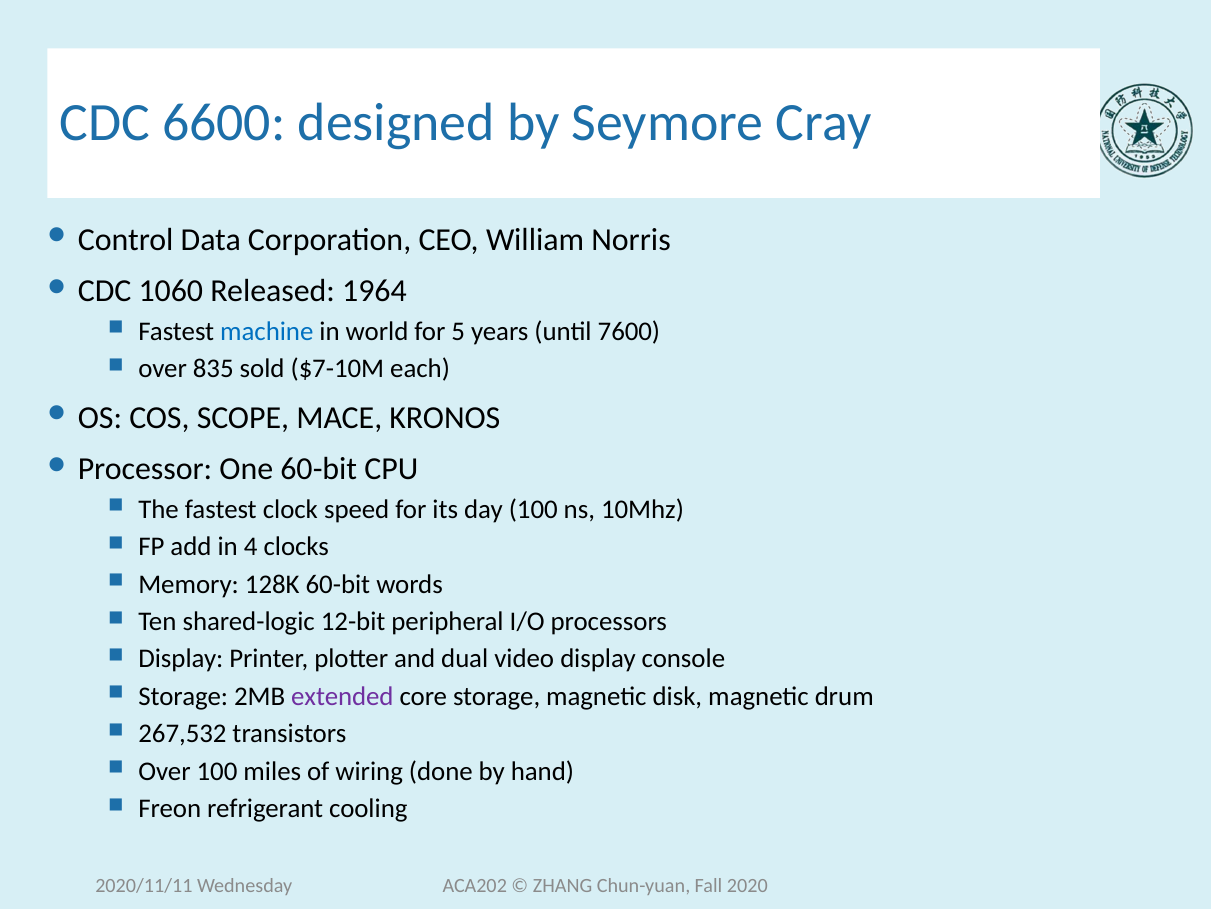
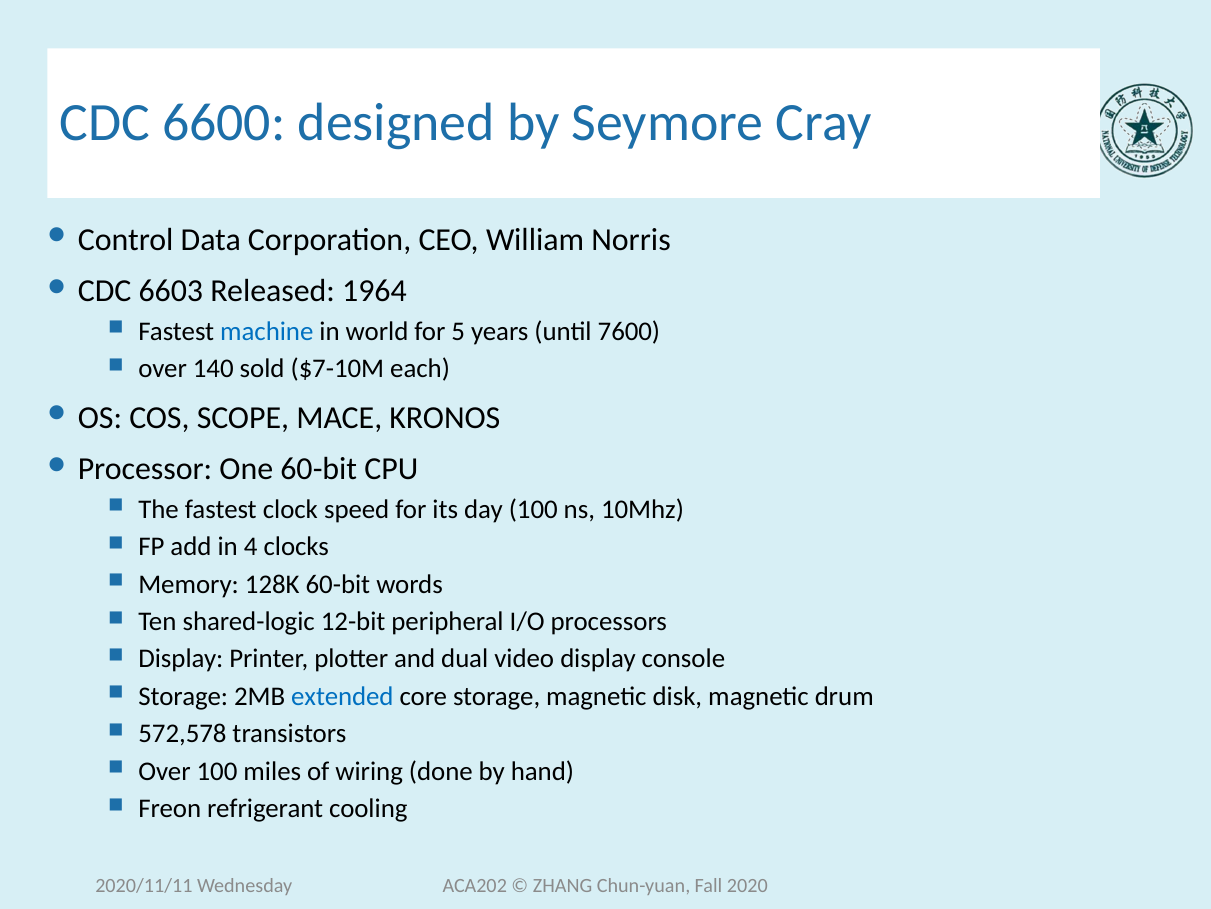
1060: 1060 -> 6603
835: 835 -> 140
extended colour: purple -> blue
267,532: 267,532 -> 572,578
